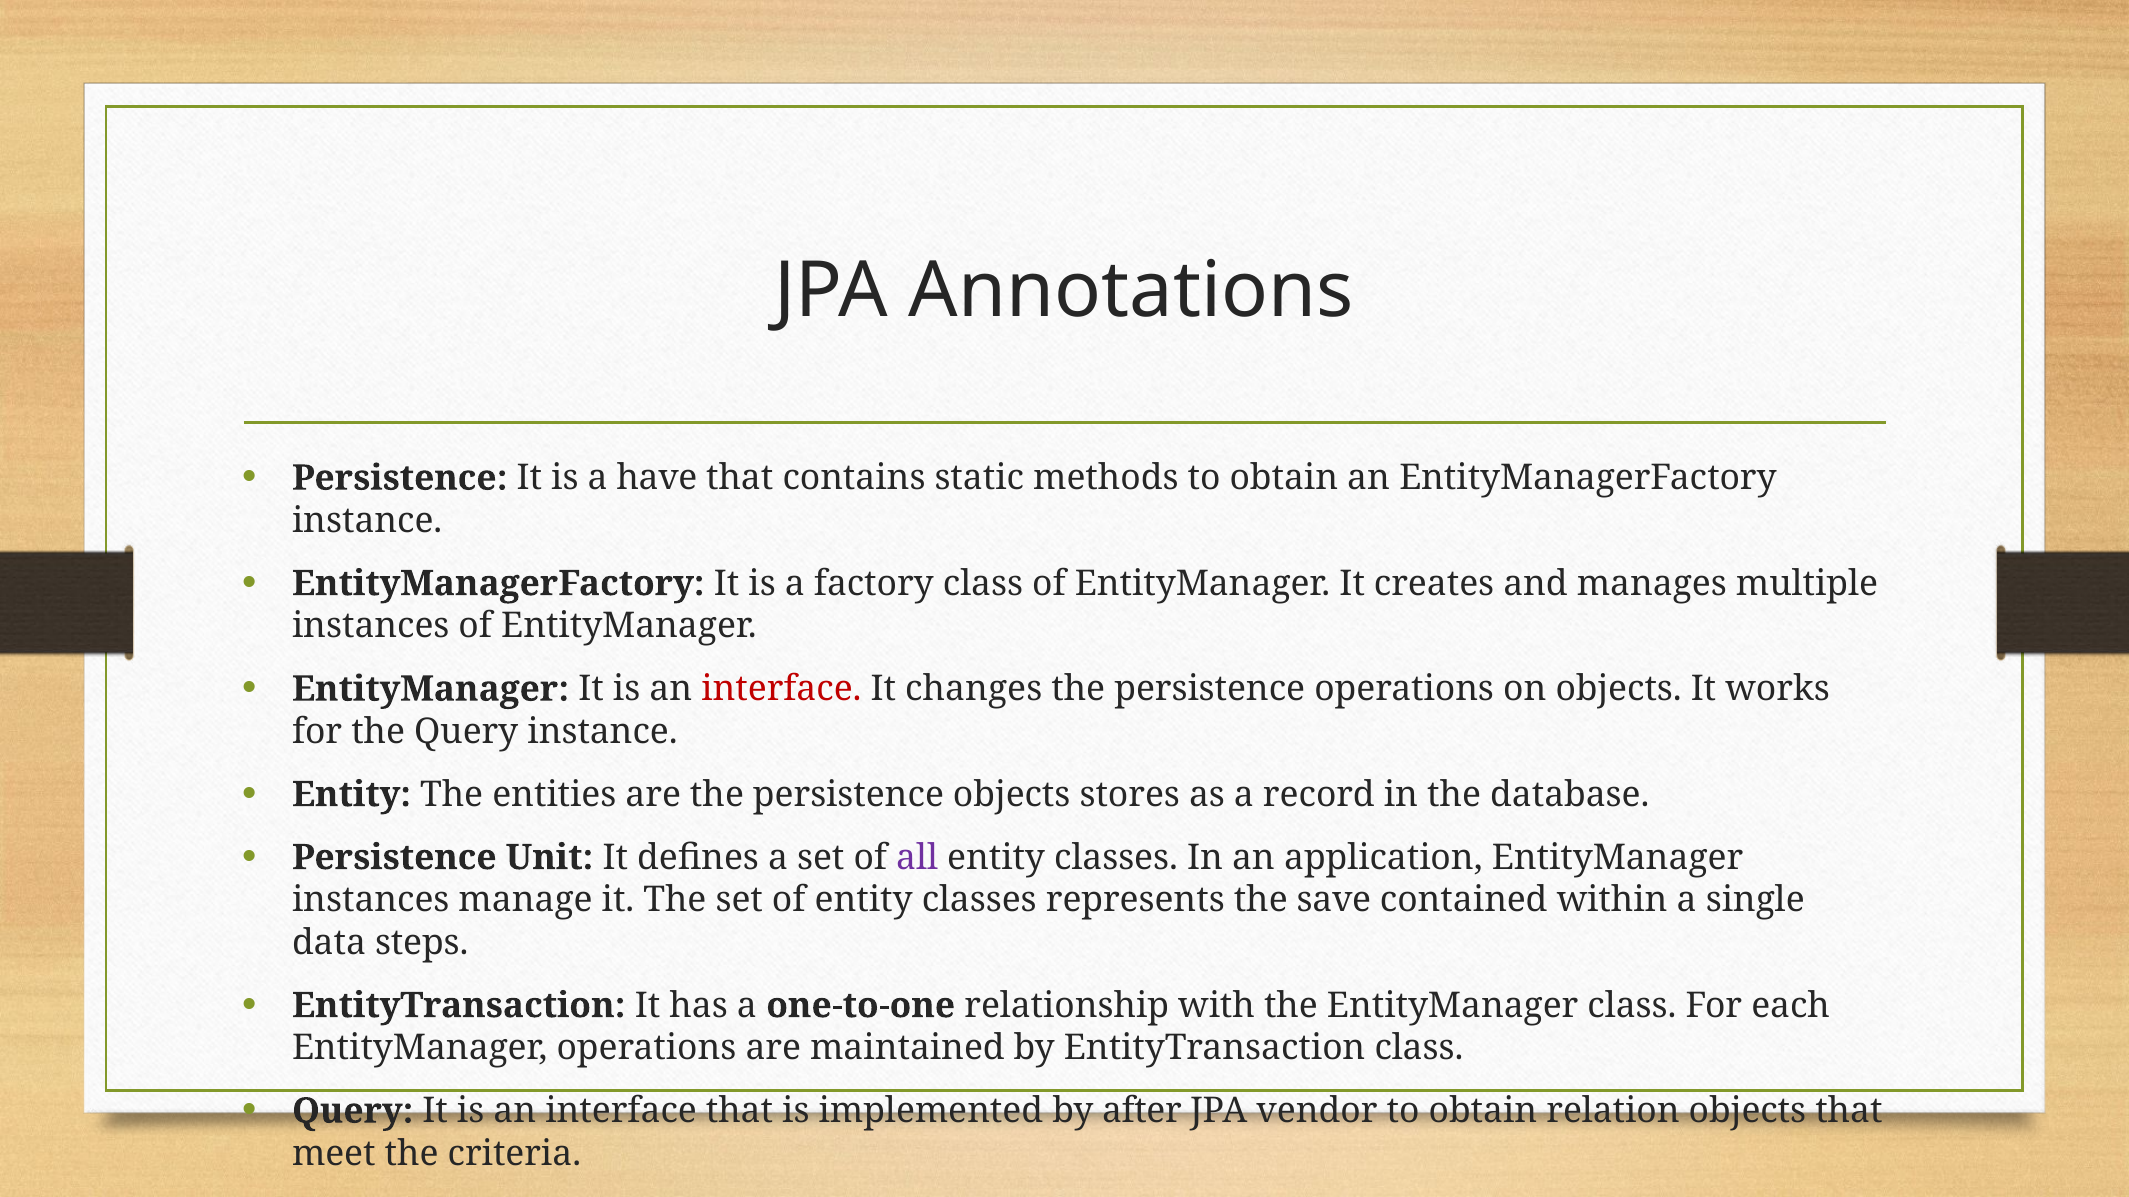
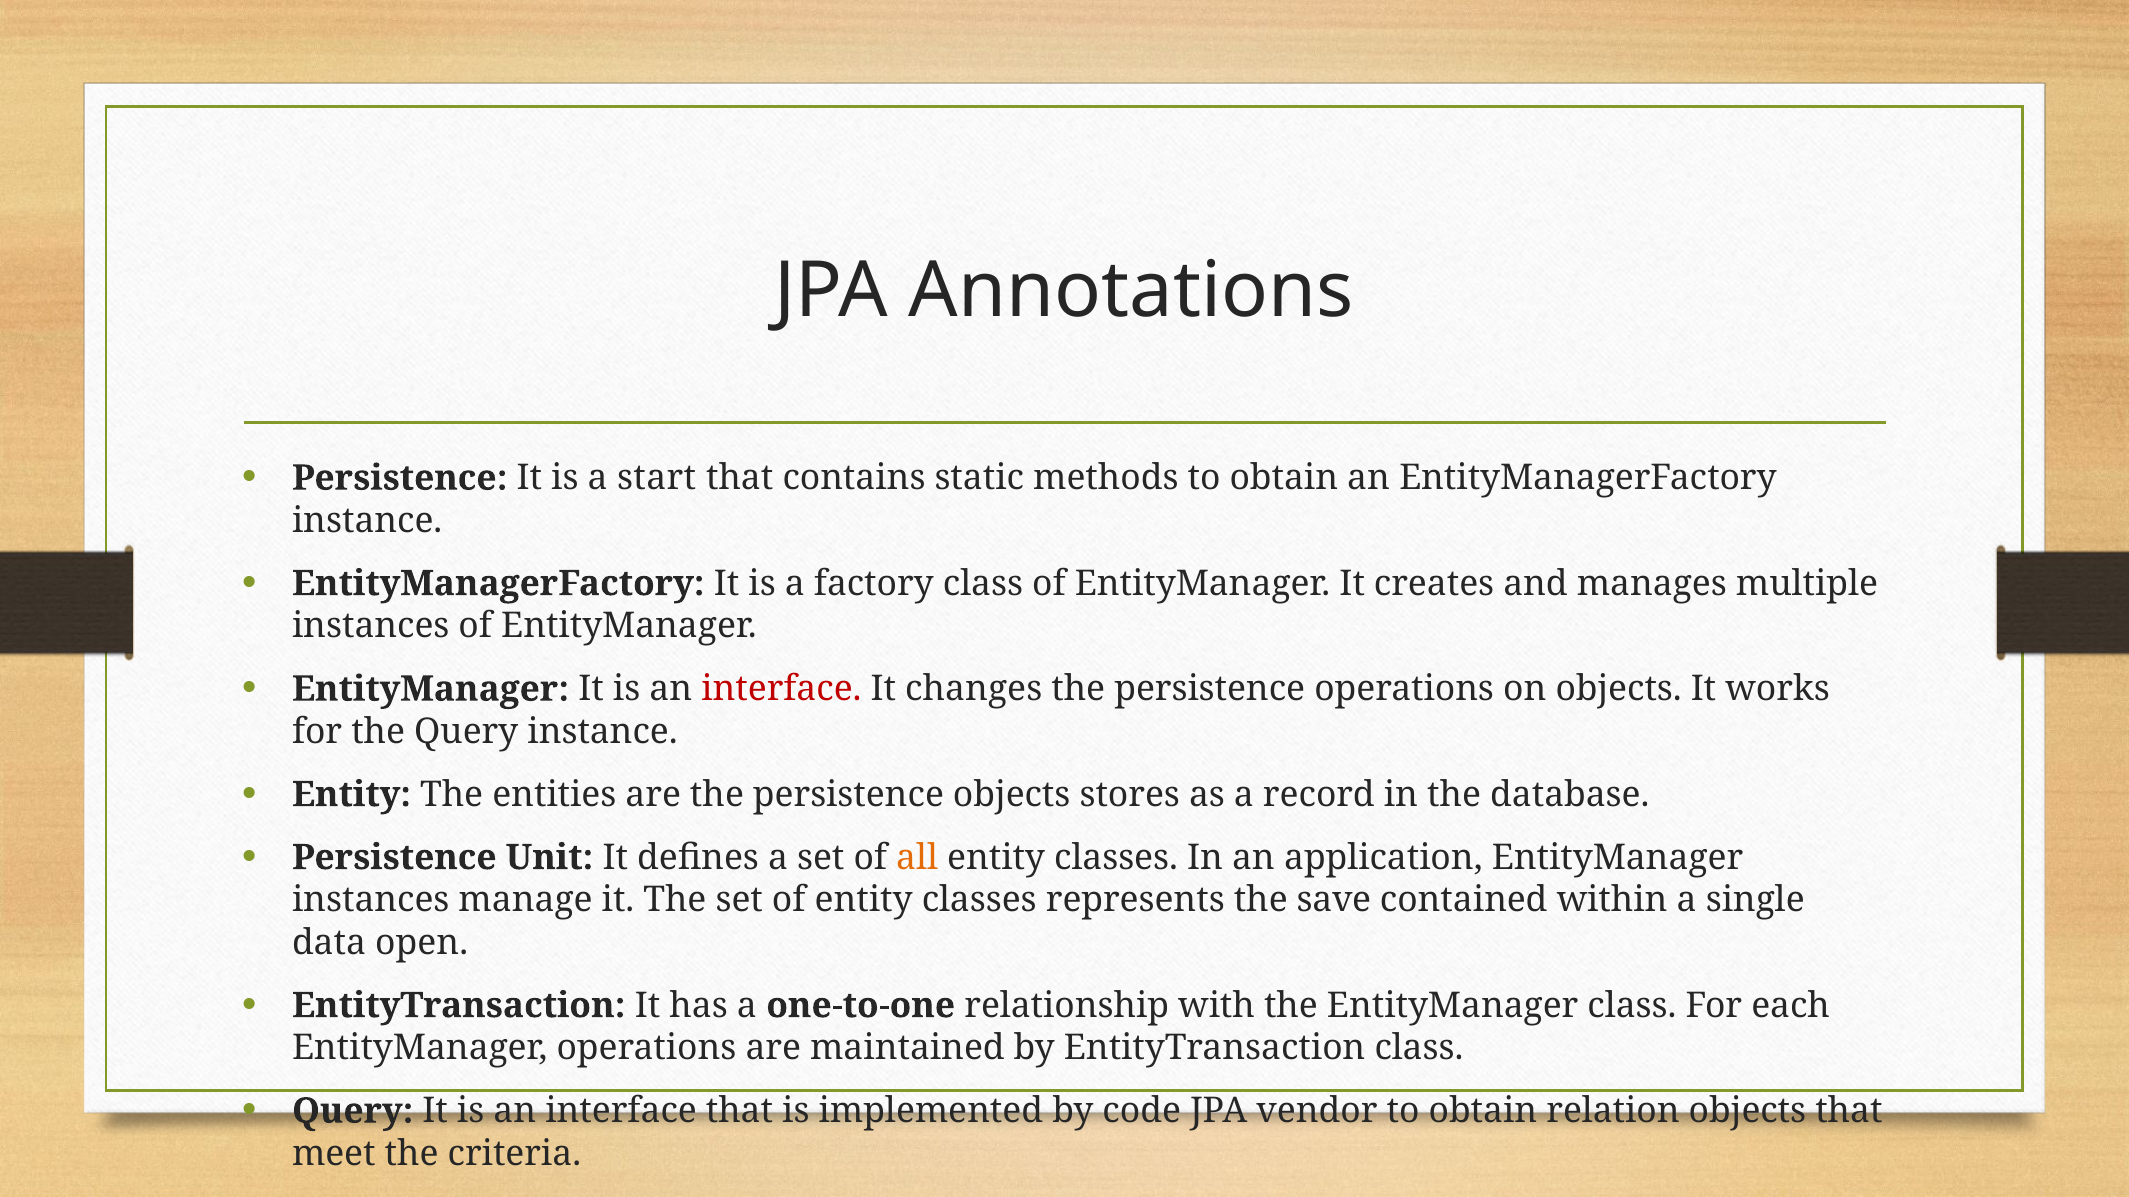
have: have -> start
all colour: purple -> orange
steps: steps -> open
after: after -> code
